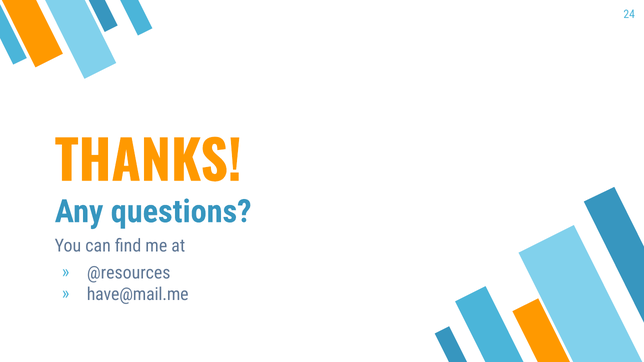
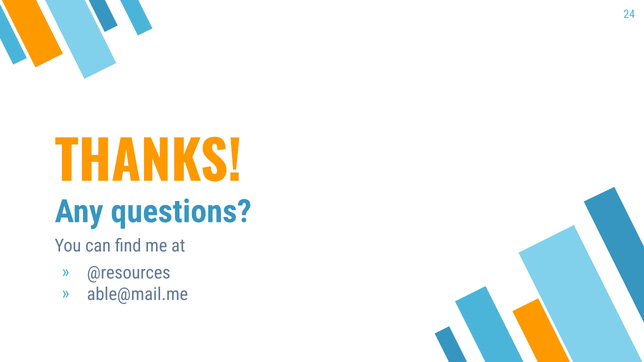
have@mail.me: have@mail.me -> able@mail.me
